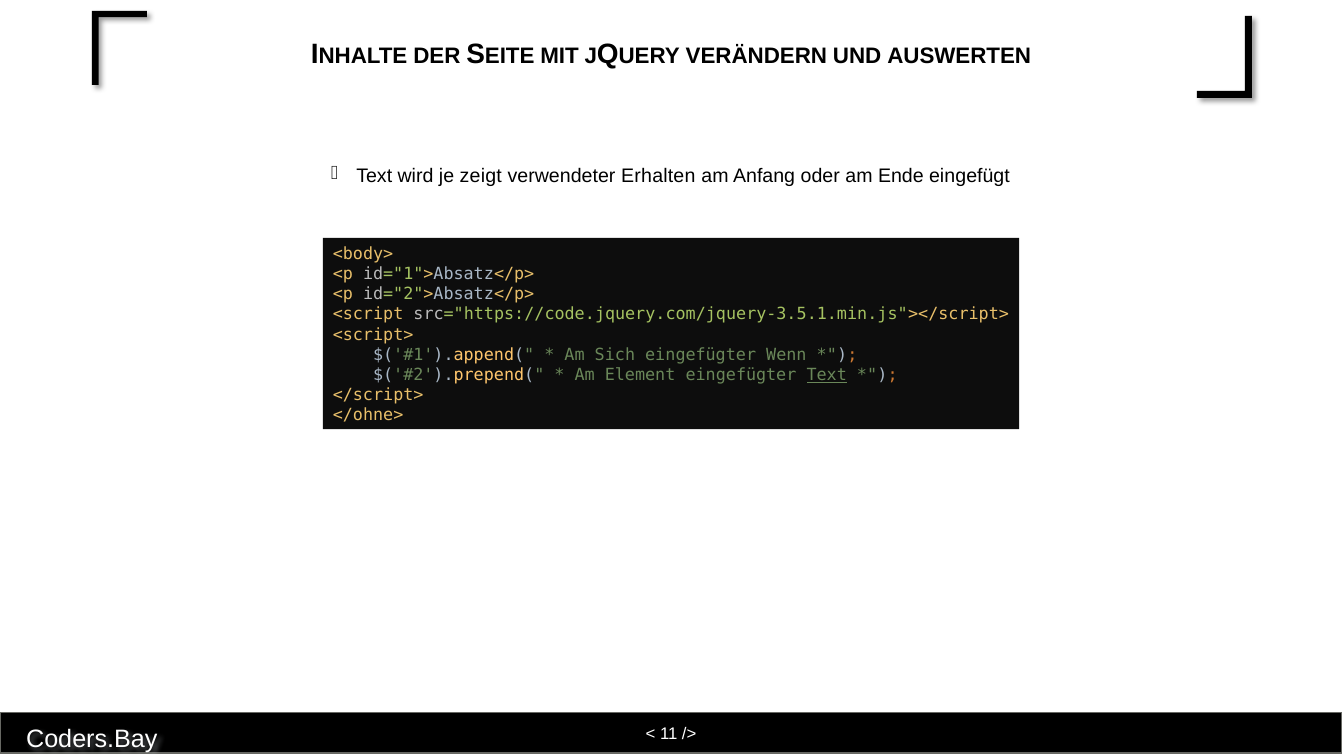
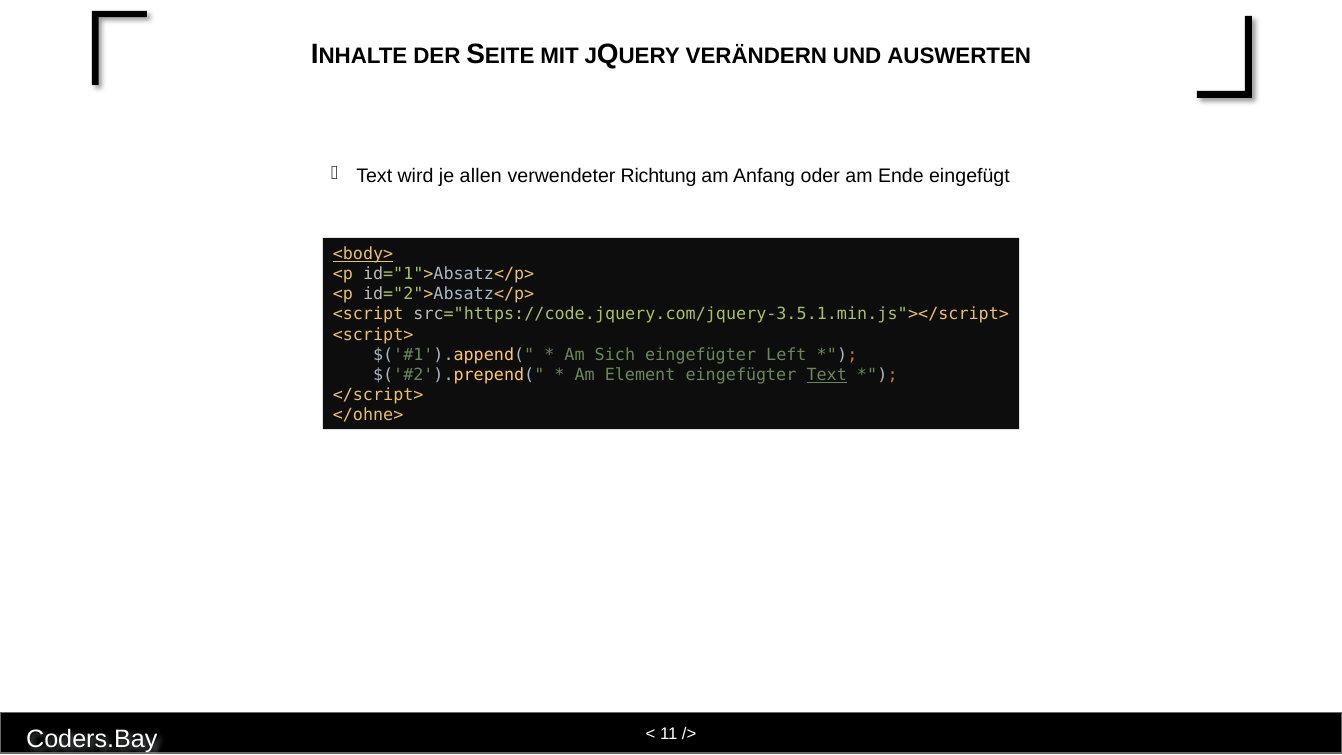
zeigt: zeigt -> allen
Erhalten: Erhalten -> Richtung
<body> underline: none -> present
Wenn: Wenn -> Left
